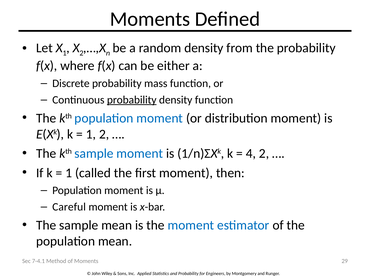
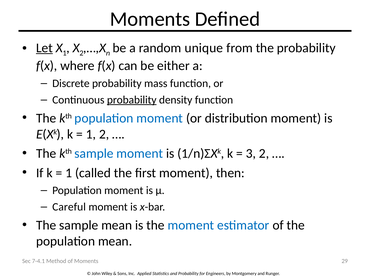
Let underline: none -> present
random density: density -> unique
4: 4 -> 3
